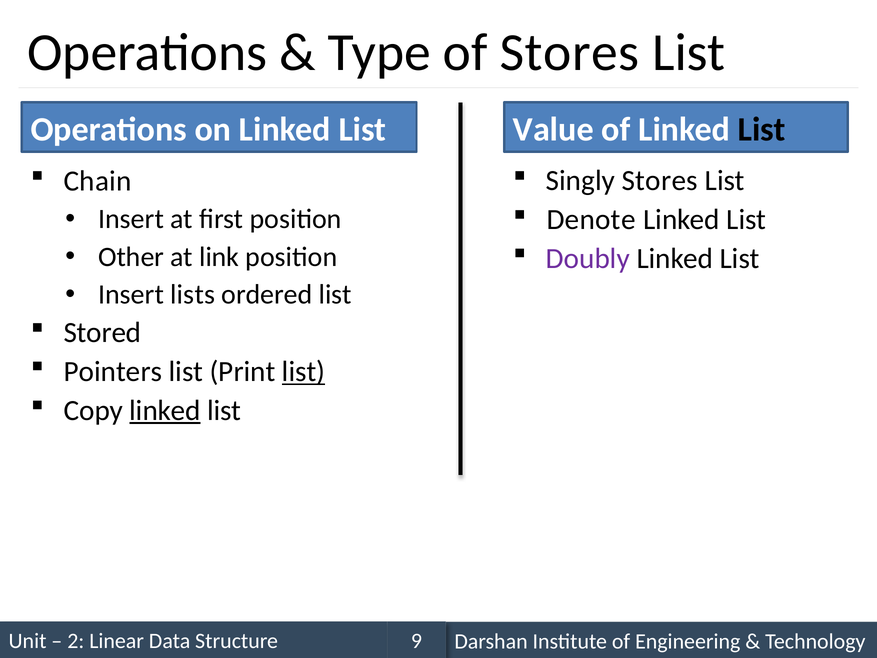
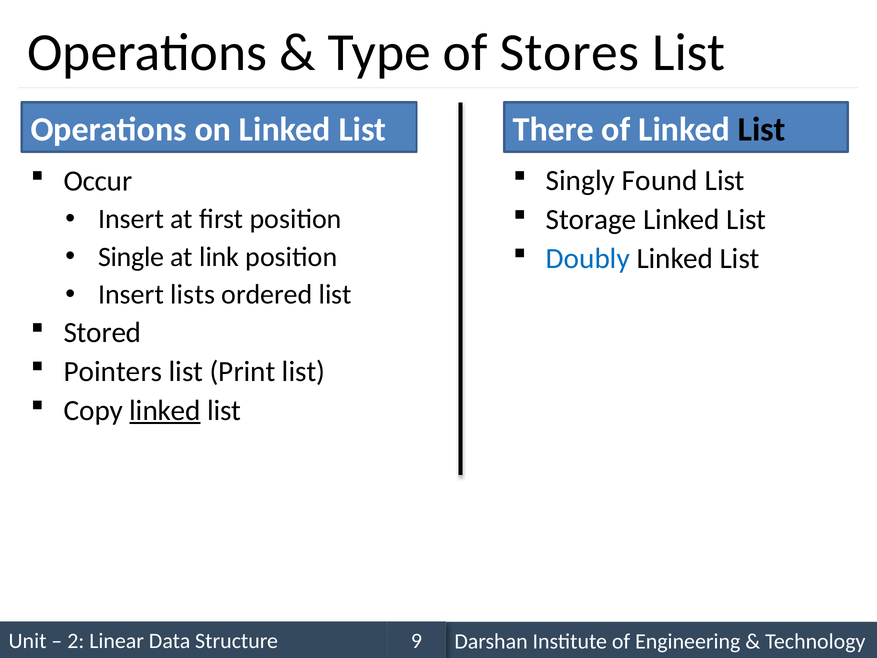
Value: Value -> There
Chain: Chain -> Occur
Singly Stores: Stores -> Found
Denote: Denote -> Storage
Other: Other -> Single
Doubly colour: purple -> blue
list at (304, 371) underline: present -> none
